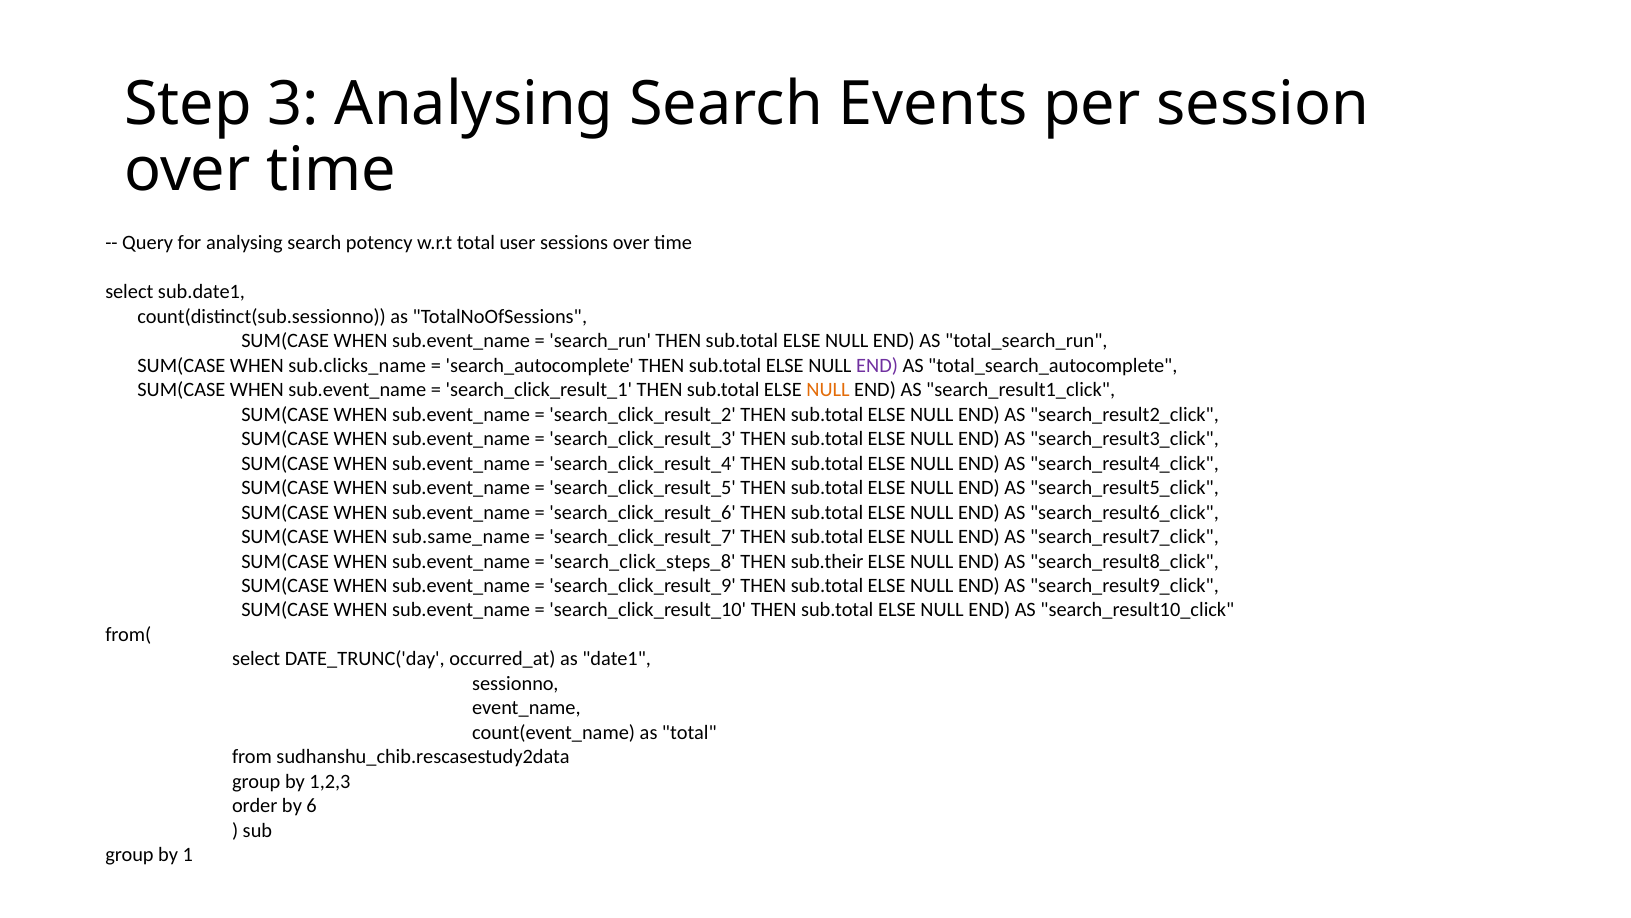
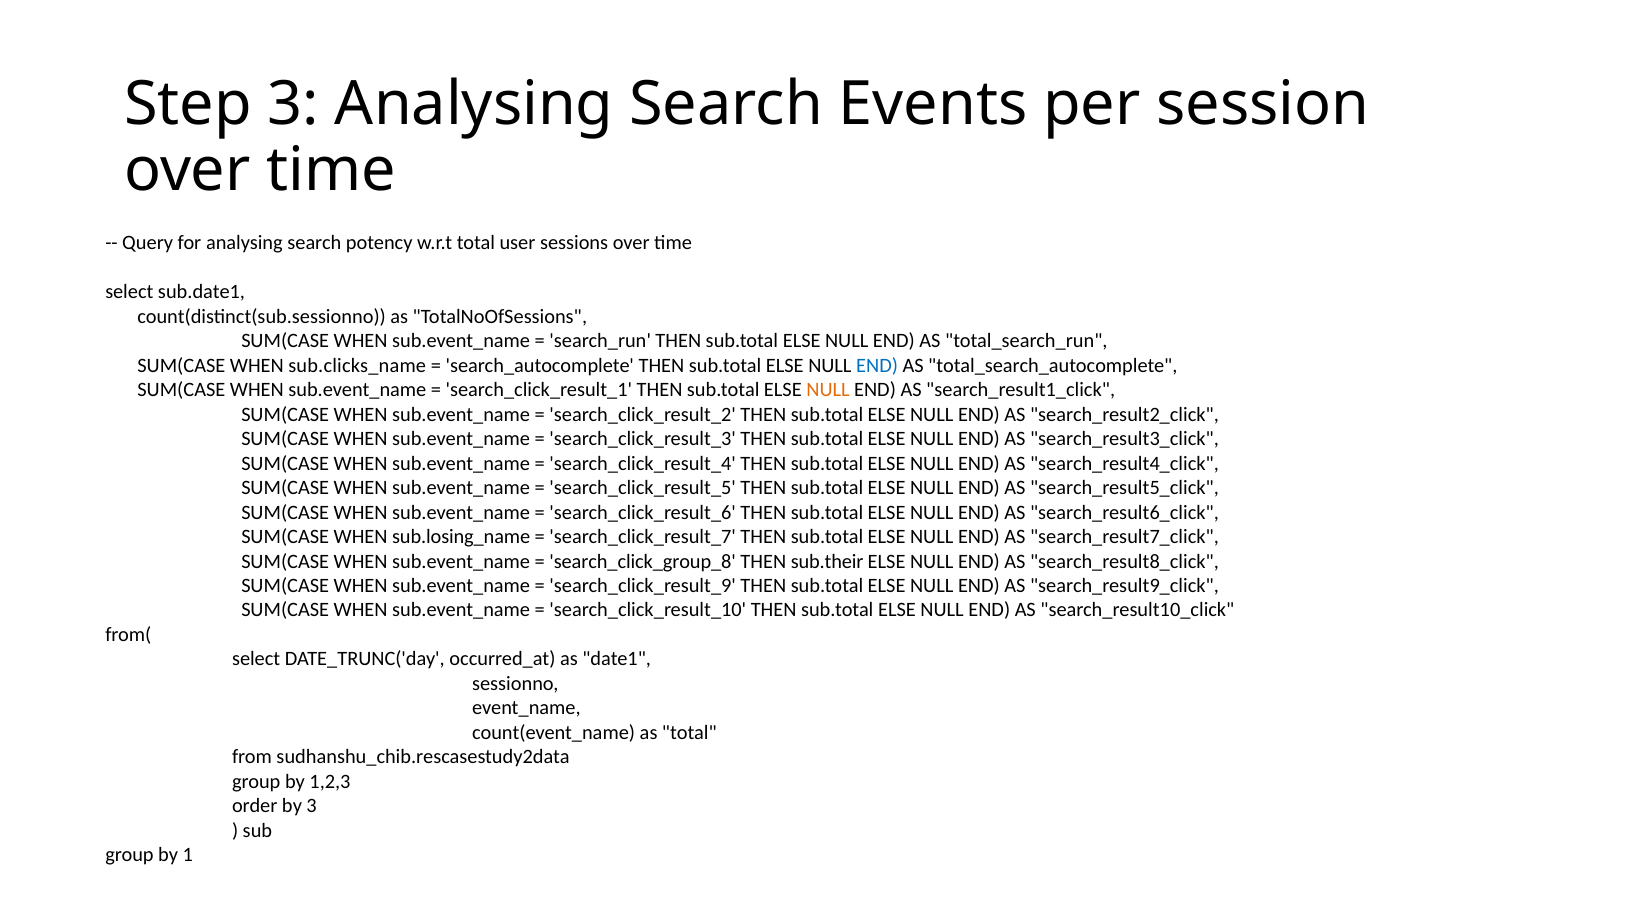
END at (877, 365) colour: purple -> blue
sub.same_name: sub.same_name -> sub.losing_name
search_click_steps_8: search_click_steps_8 -> search_click_group_8
by 6: 6 -> 3
